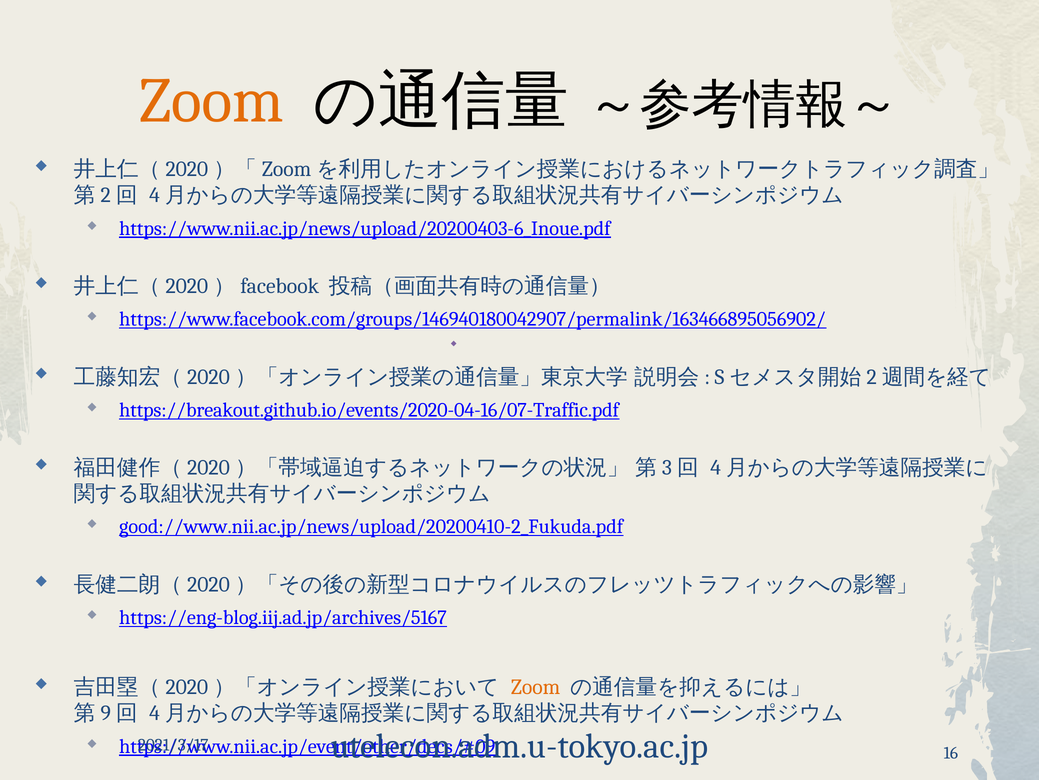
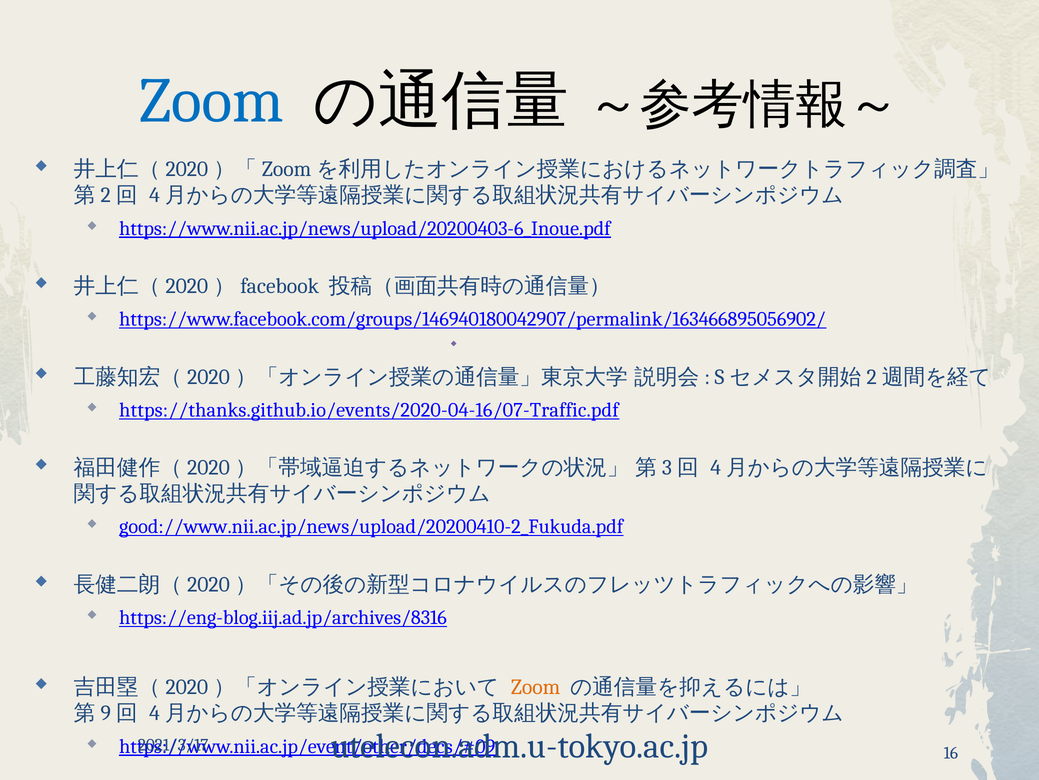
Zoom at (212, 101) colour: orange -> blue
https://breakout.github.io/events/2020-04-16/07-Traffic.pdf: https://breakout.github.io/events/2020-04-16/07-Traffic.pdf -> https://thanks.github.io/events/2020-04-16/07-Traffic.pdf
https://eng-blog.iij.ad.jp/archives/5167: https://eng-blog.iij.ad.jp/archives/5167 -> https://eng-blog.iij.ad.jp/archives/8316
